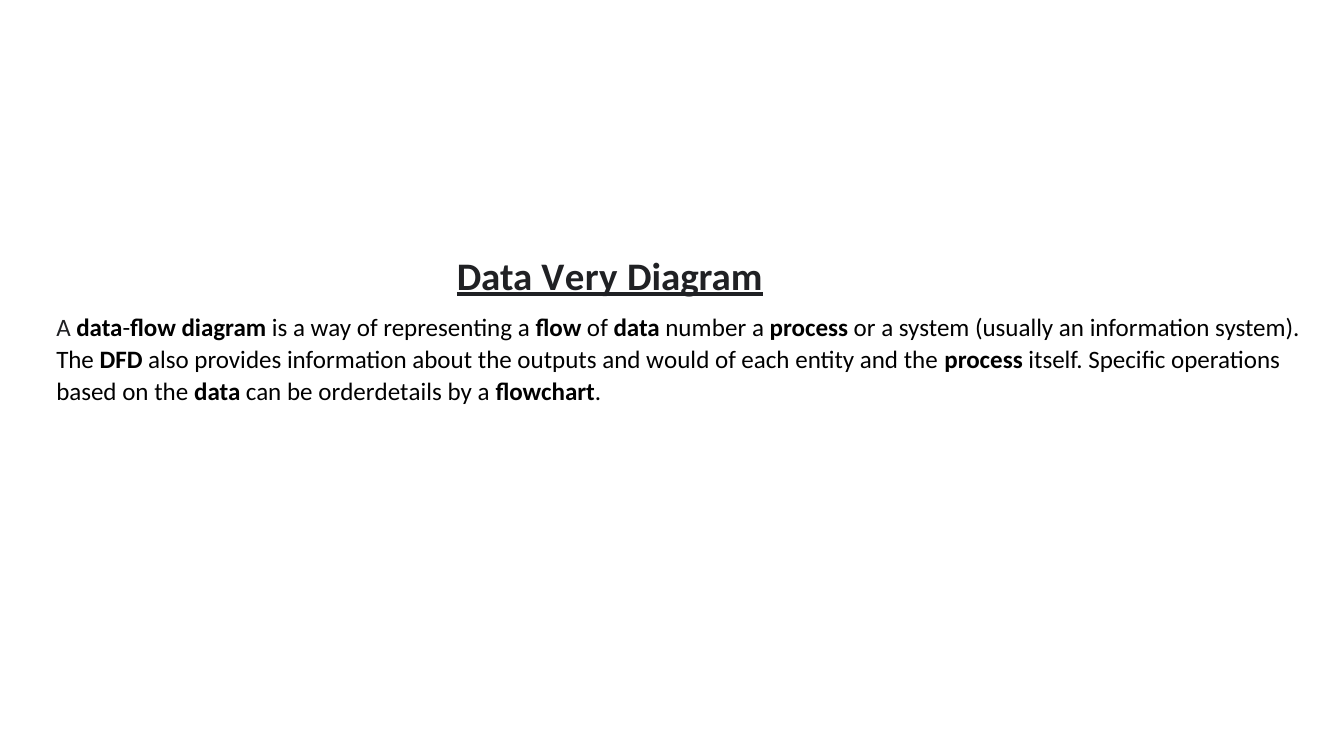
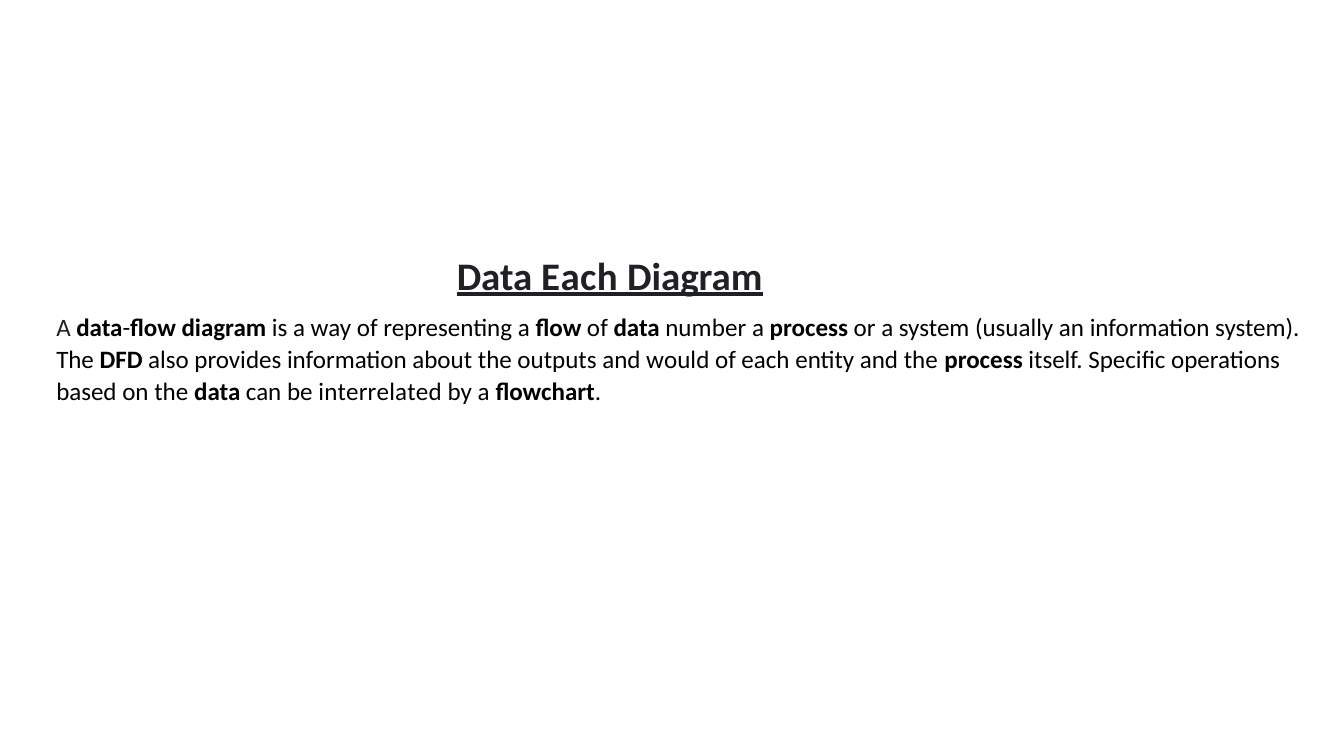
Data Very: Very -> Each
orderdetails: orderdetails -> interrelated
